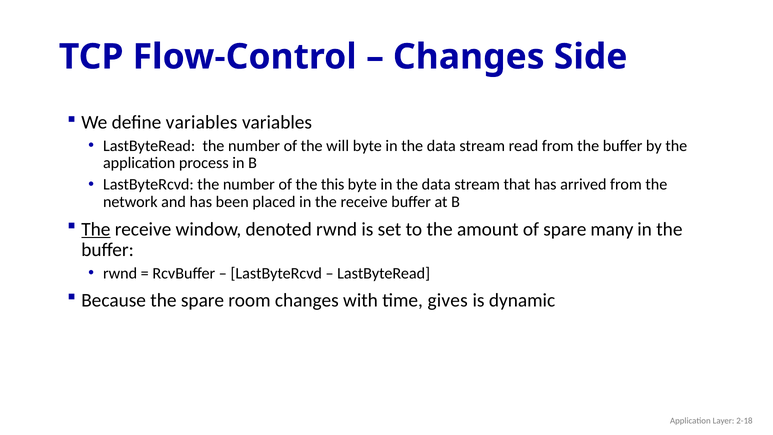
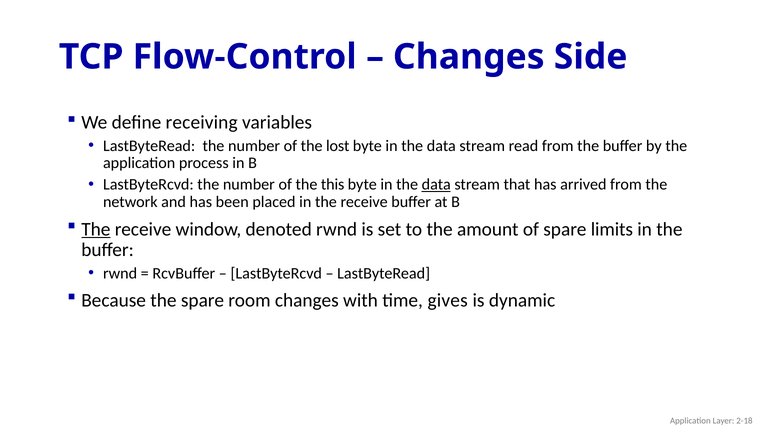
define variables: variables -> receiving
will: will -> lost
data at (436, 184) underline: none -> present
many: many -> limits
